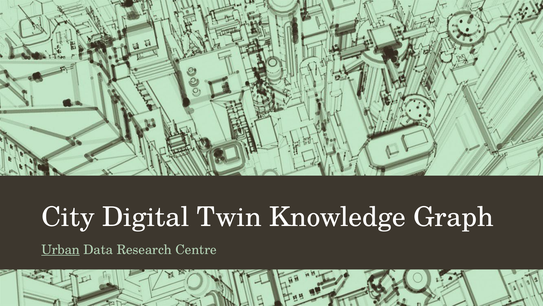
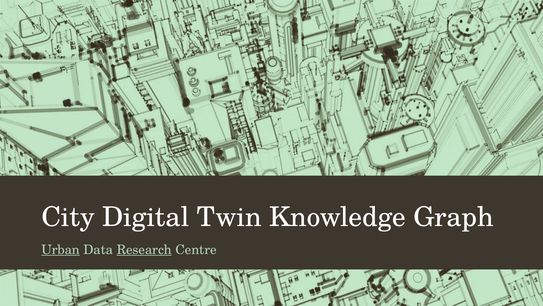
Research underline: none -> present
